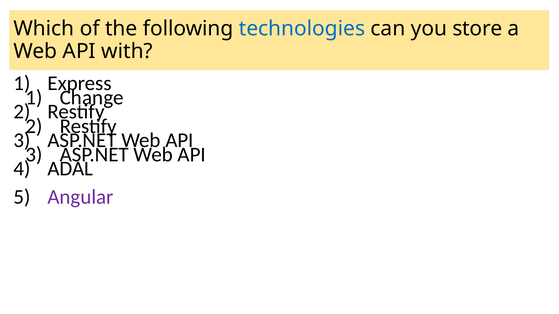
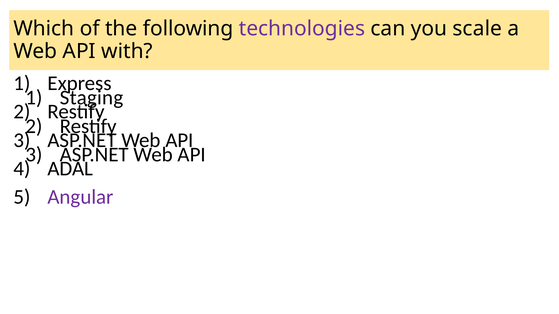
technologies colour: blue -> purple
store: store -> scale
Change: Change -> Staging
